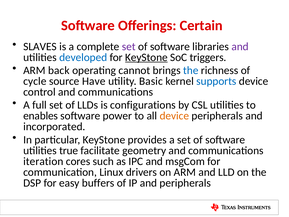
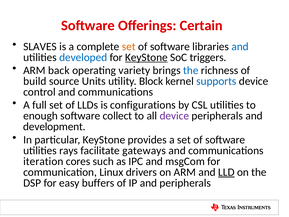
set at (129, 46) colour: purple -> orange
and at (240, 46) colour: purple -> blue
cannot: cannot -> variety
cycle: cycle -> build
Have: Have -> Units
Basic: Basic -> Block
enables: enables -> enough
power: power -> collect
device at (174, 116) colour: orange -> purple
incorporated: incorporated -> development
true: true -> rays
geometry: geometry -> gateways
LLD underline: none -> present
